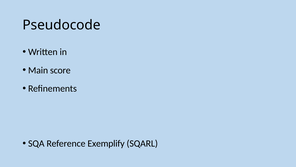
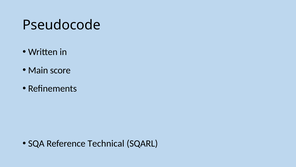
Exemplify: Exemplify -> Technical
